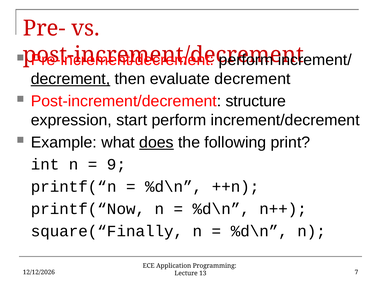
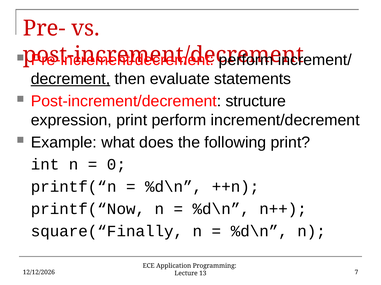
evaluate decrement: decrement -> statements
expression start: start -> print
does underline: present -> none
9: 9 -> 0
